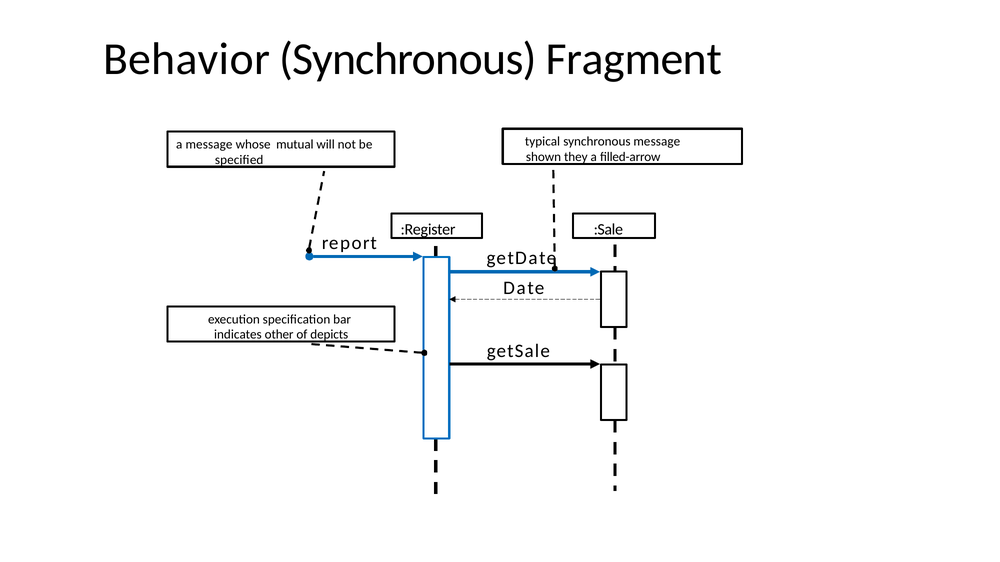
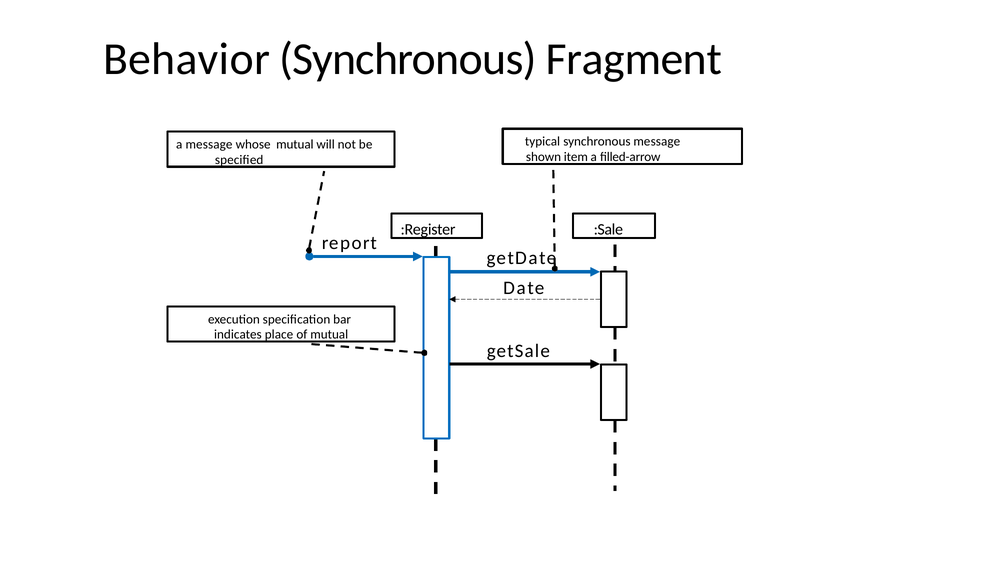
they: they -> item
other: other -> place
of depicts: depicts -> mutual
